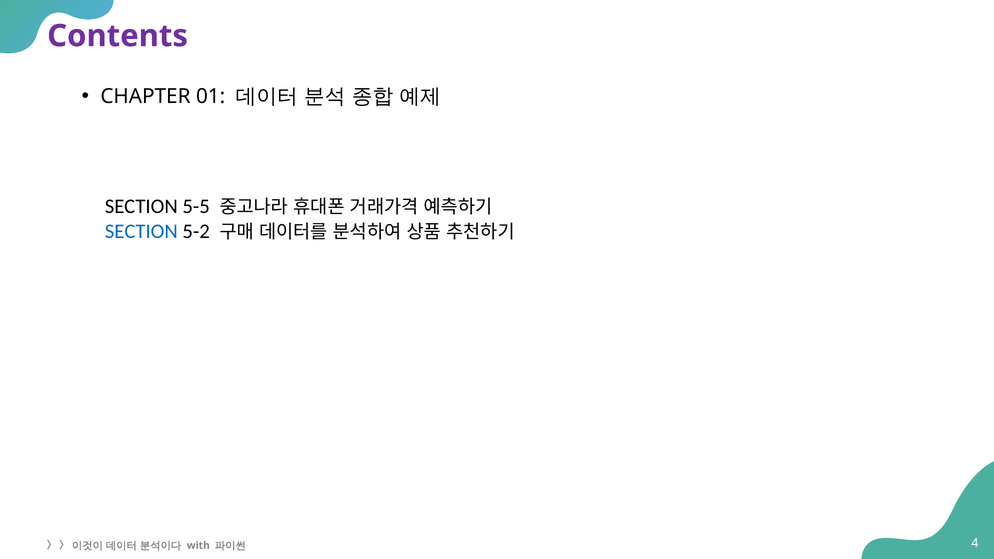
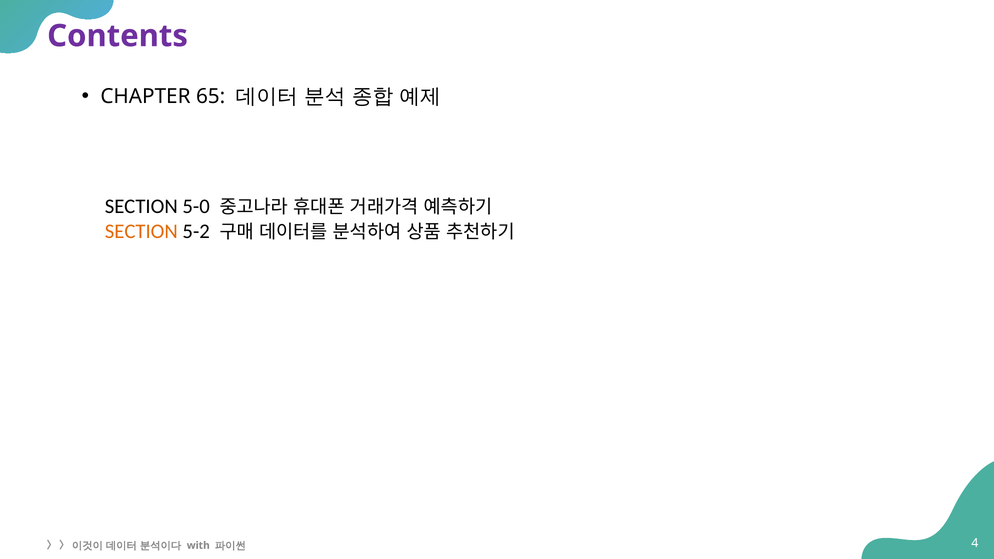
01: 01 -> 65
5-5: 5-5 -> 5-0
SECTION at (141, 231) colour: blue -> orange
